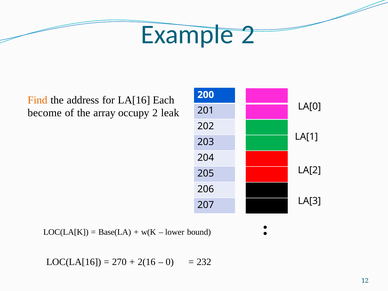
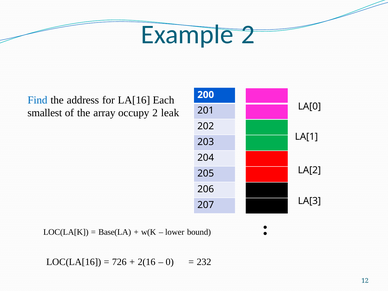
Find colour: orange -> blue
become: become -> smallest
270: 270 -> 726
